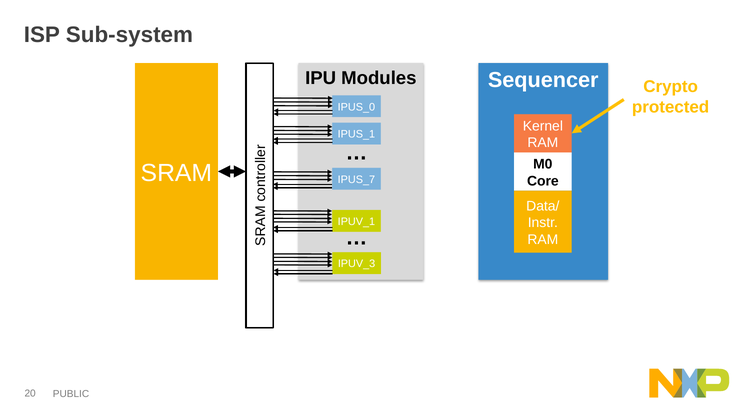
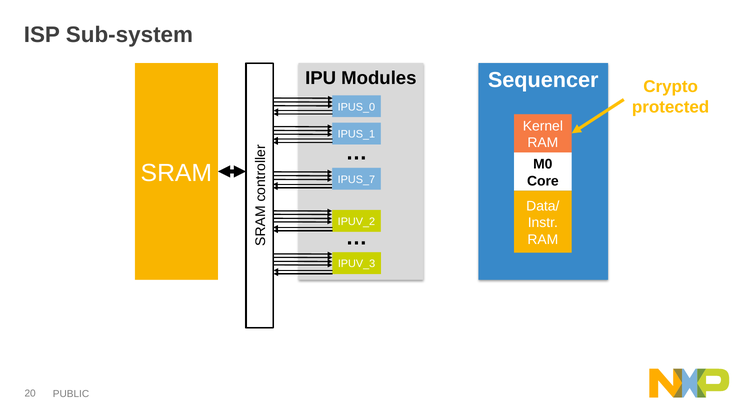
IPUV_1: IPUV_1 -> IPUV_2
